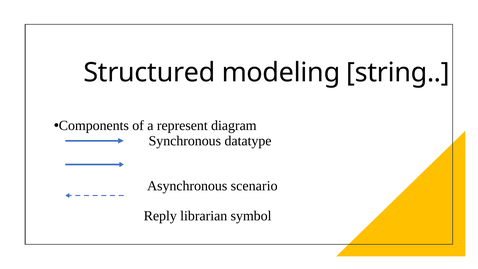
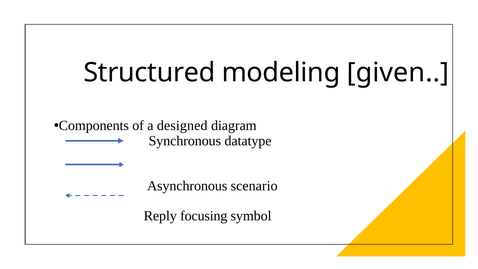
string: string -> given
represent: represent -> designed
librarian: librarian -> focusing
